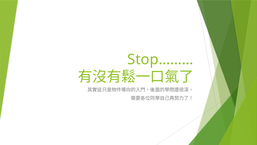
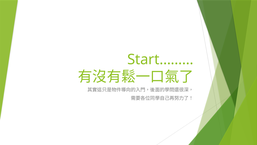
Stop………: Stop……… -> Start………
